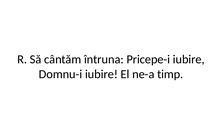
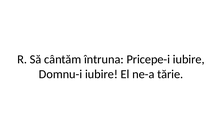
timp: timp -> tărie
